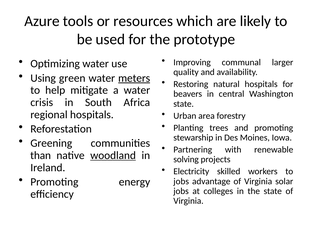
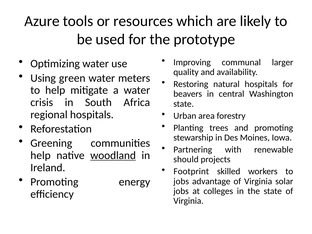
meters underline: present -> none
than at (41, 155): than -> help
solving: solving -> should
Electricity: Electricity -> Footprint
